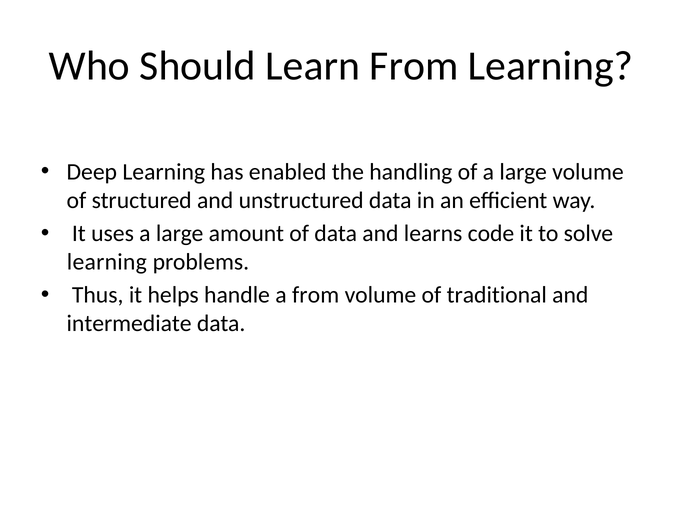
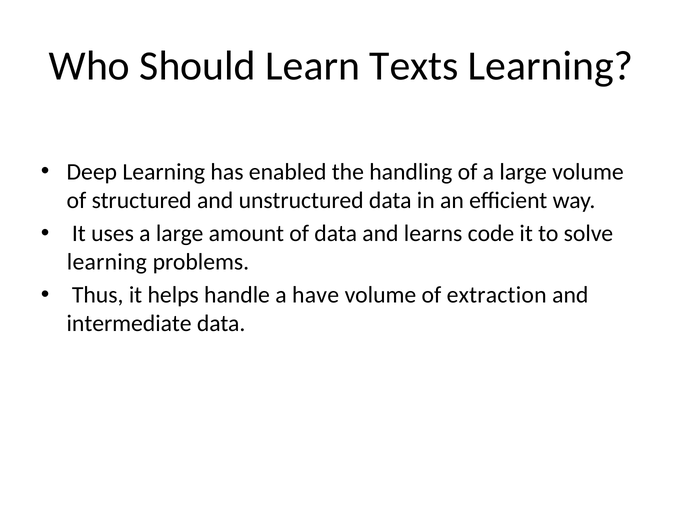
Learn From: From -> Texts
a from: from -> have
traditional: traditional -> extraction
